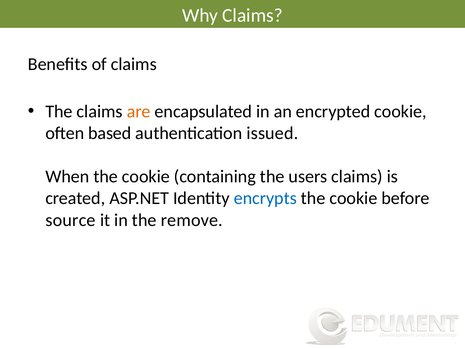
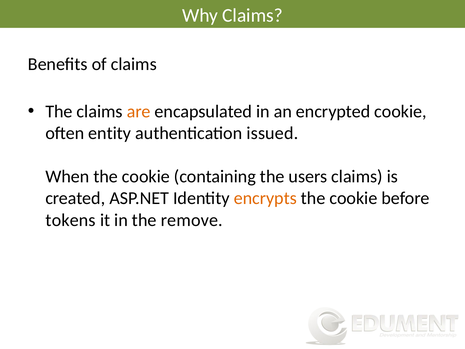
based: based -> entity
encrypts colour: blue -> orange
source: source -> tokens
